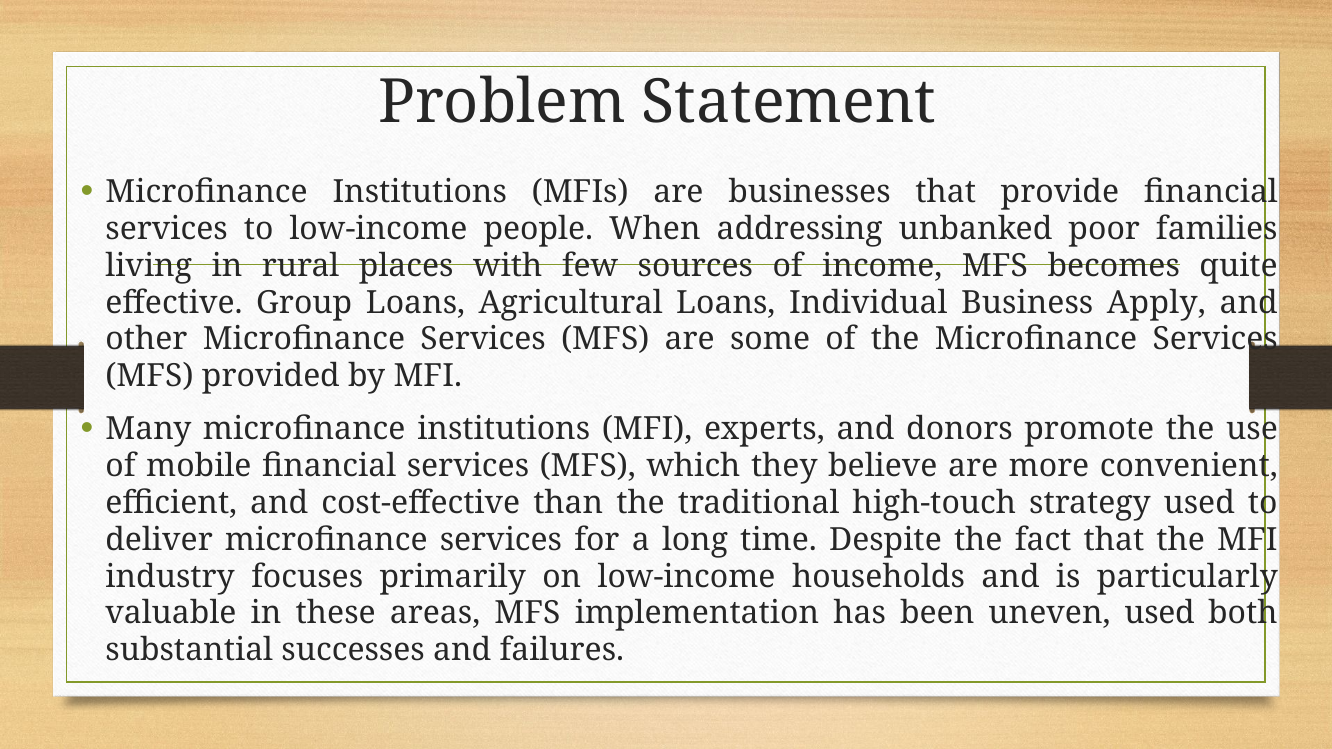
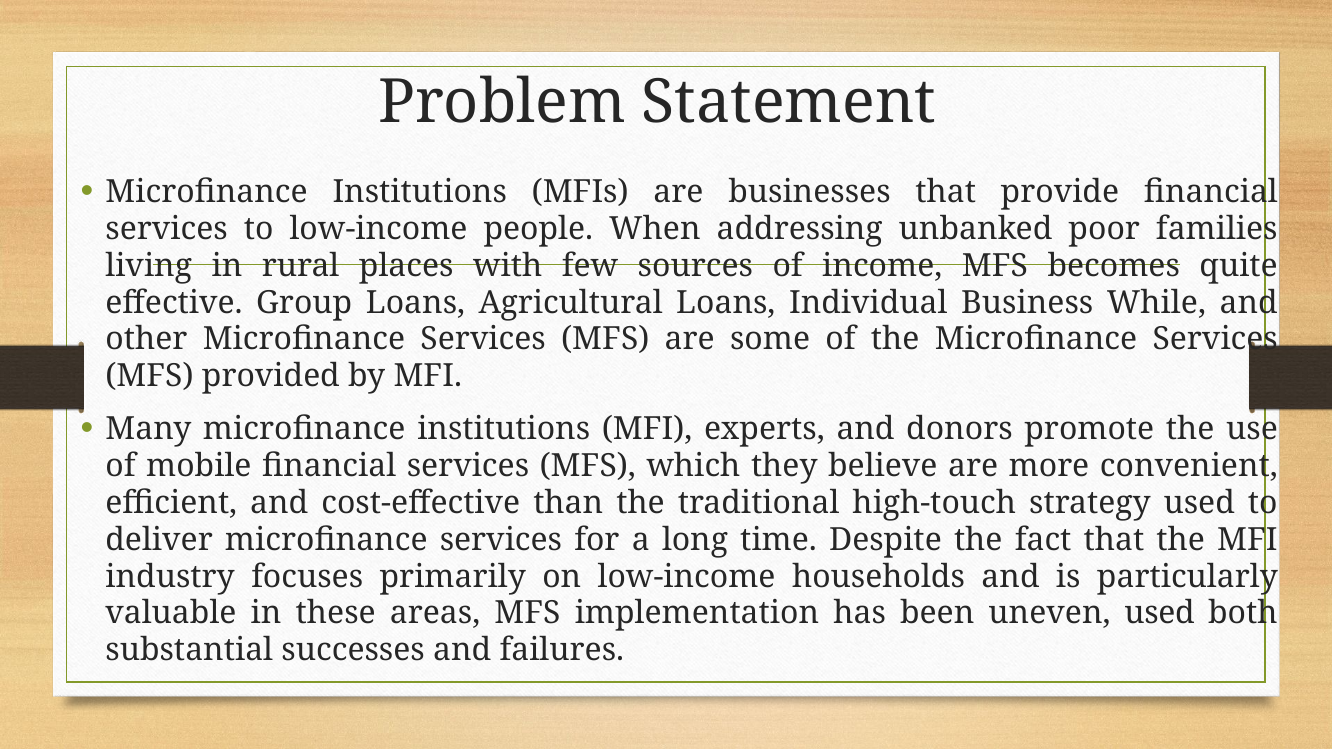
Apply: Apply -> While
